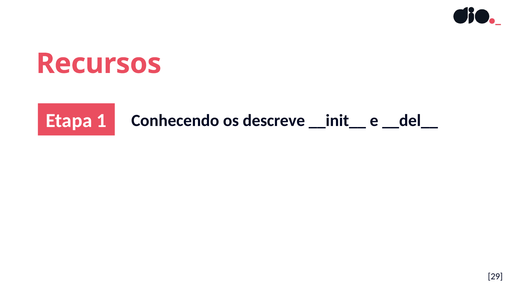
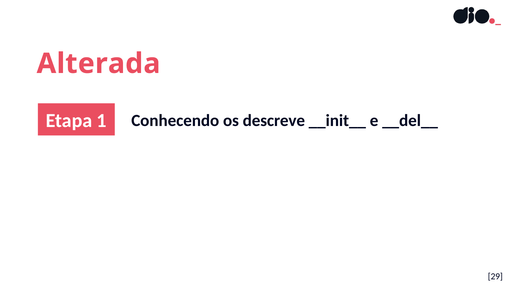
Recursos: Recursos -> Alterada
